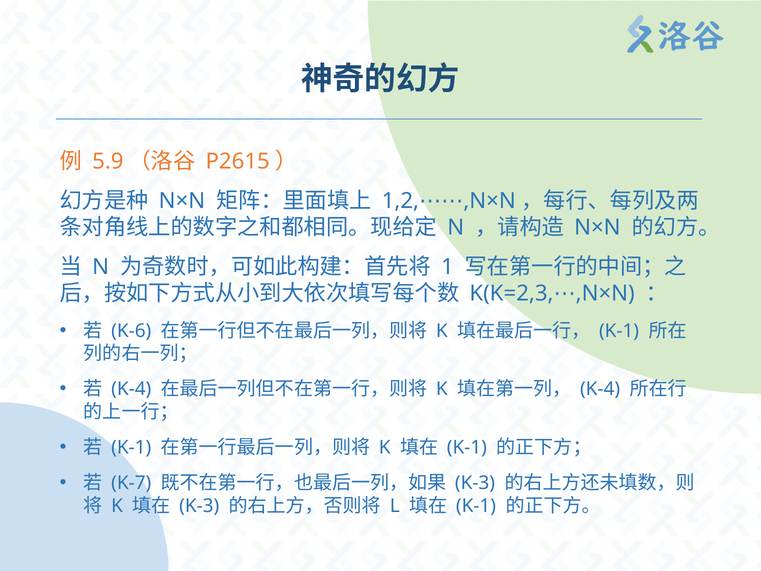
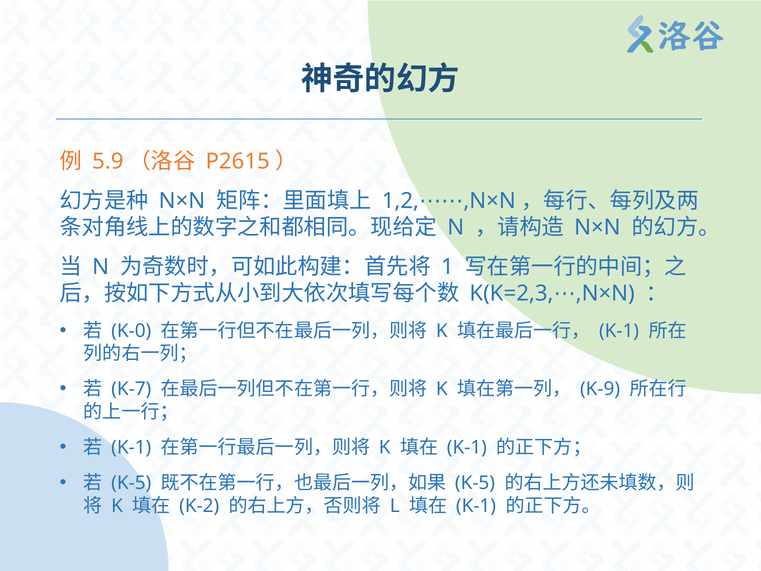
K-6: K-6 -> K-0
K-4 at (131, 389): K-4 -> K-7
K-4 at (600, 389): K-4 -> K-9
K-7 at (131, 483): K-7 -> K-5
K-3 at (475, 483): K-3 -> K-5
K-3 at (199, 506): K-3 -> K-2
